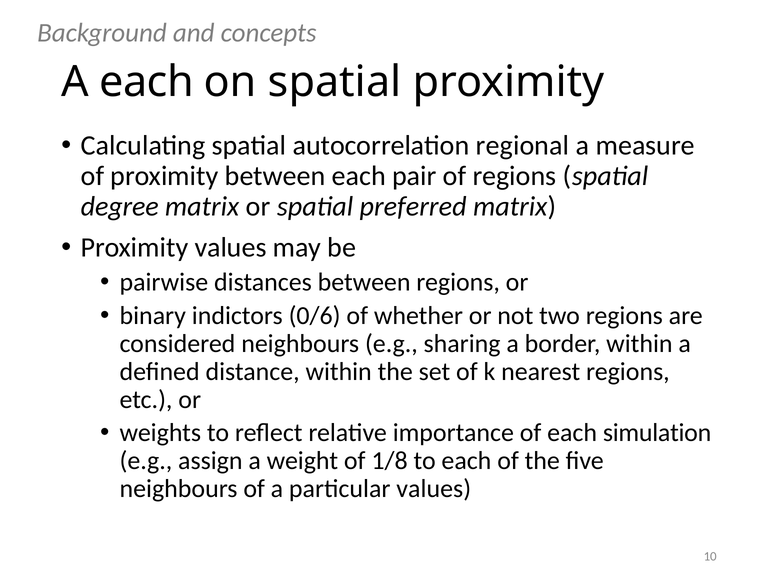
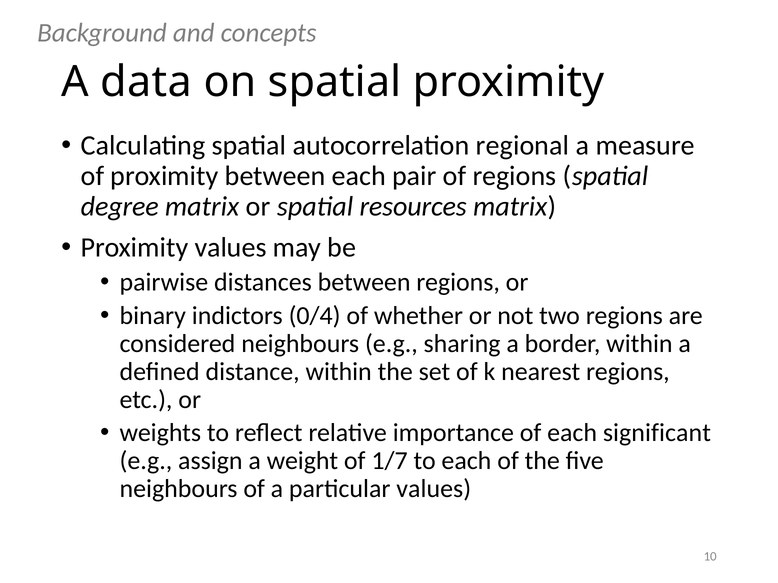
A each: each -> data
preferred: preferred -> resources
0/6: 0/6 -> 0/4
simulation: simulation -> significant
1/8: 1/8 -> 1/7
